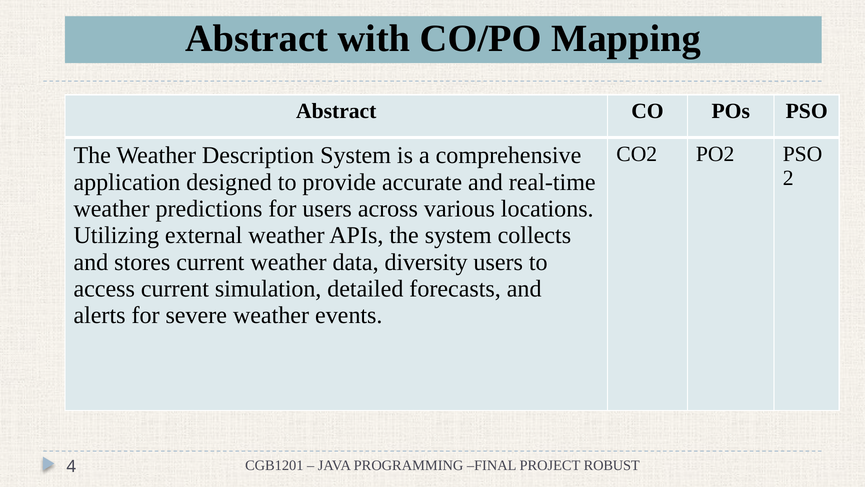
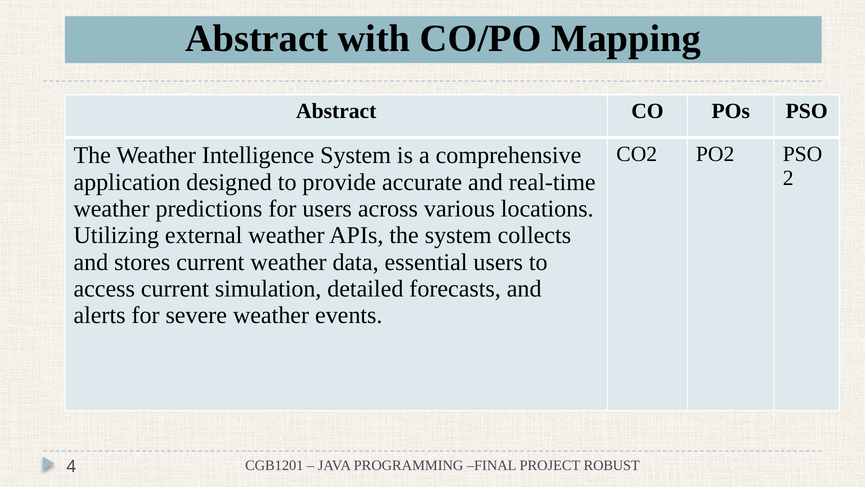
Description: Description -> Intelligence
diversity: diversity -> essential
